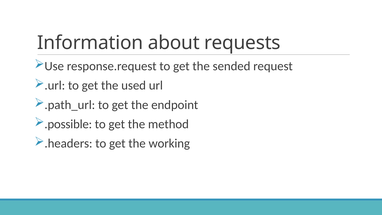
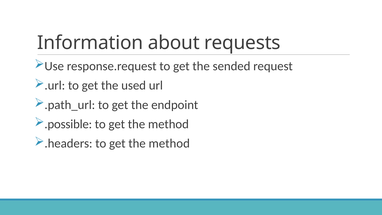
working at (169, 143): working -> method
